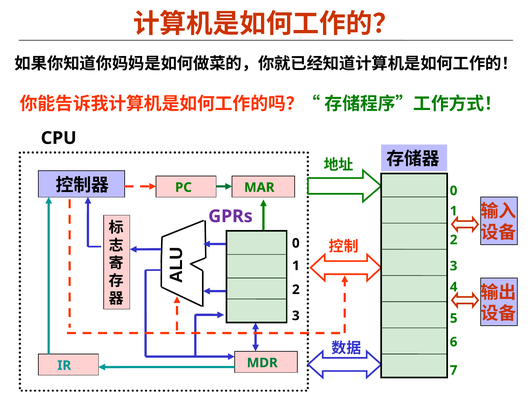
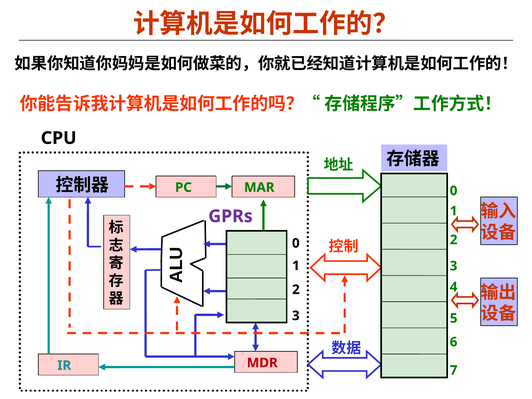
MDR colour: green -> red
